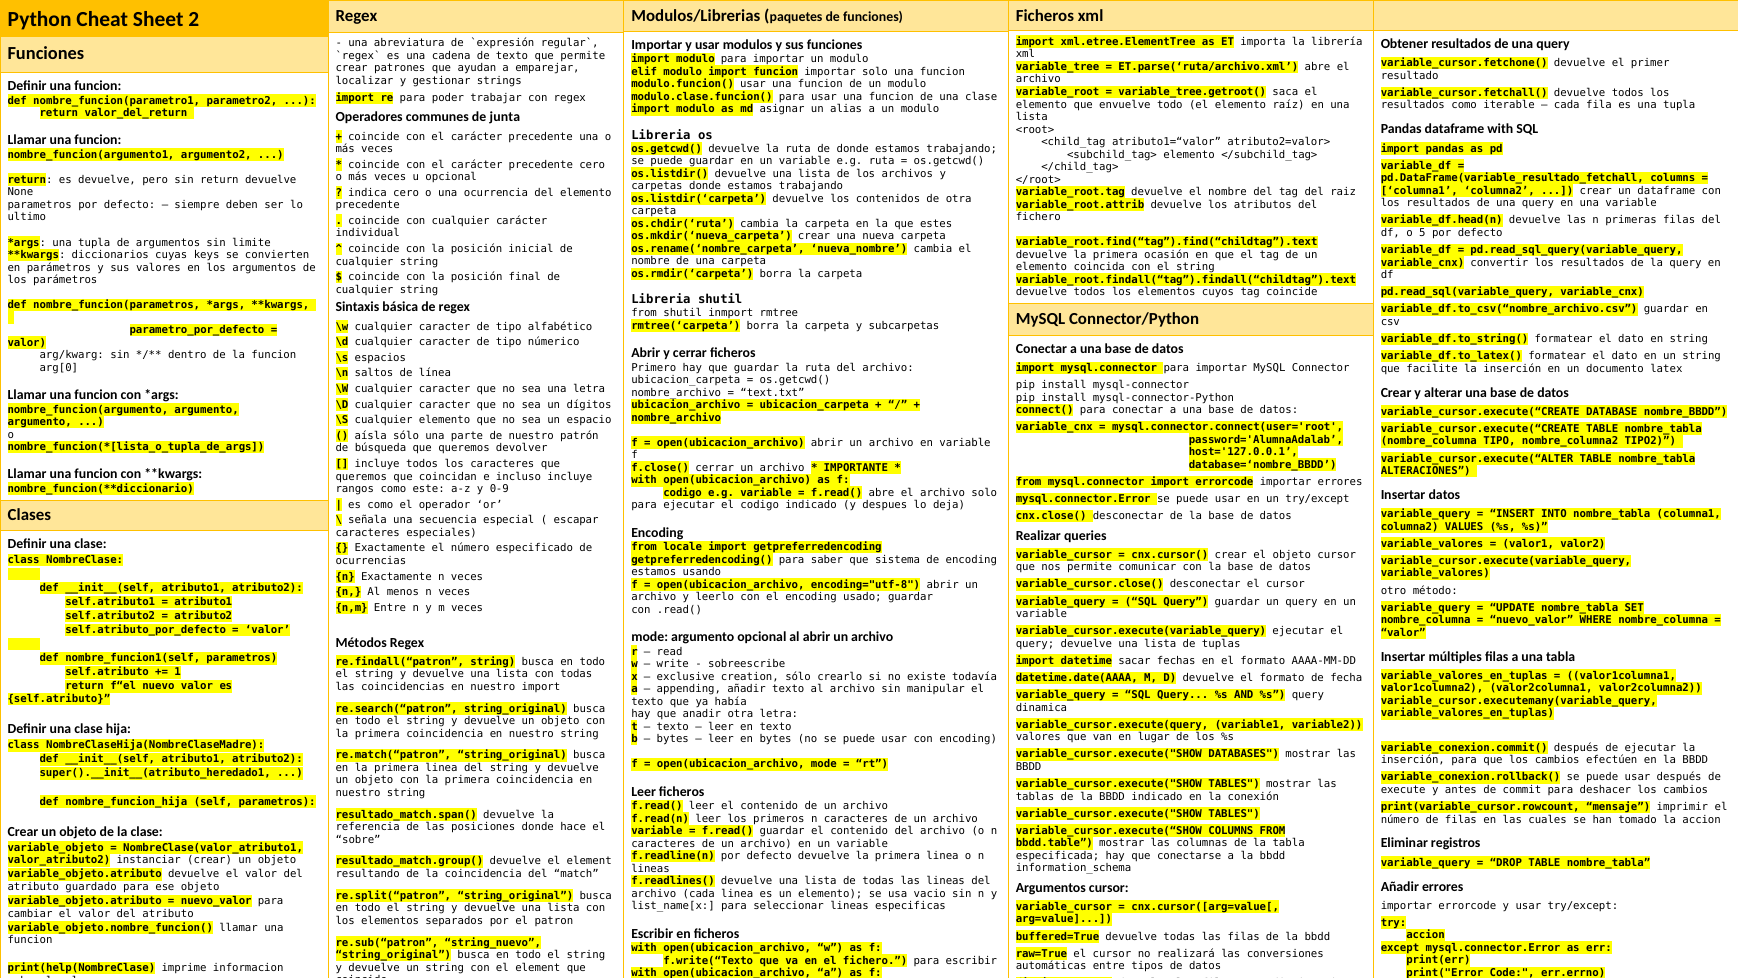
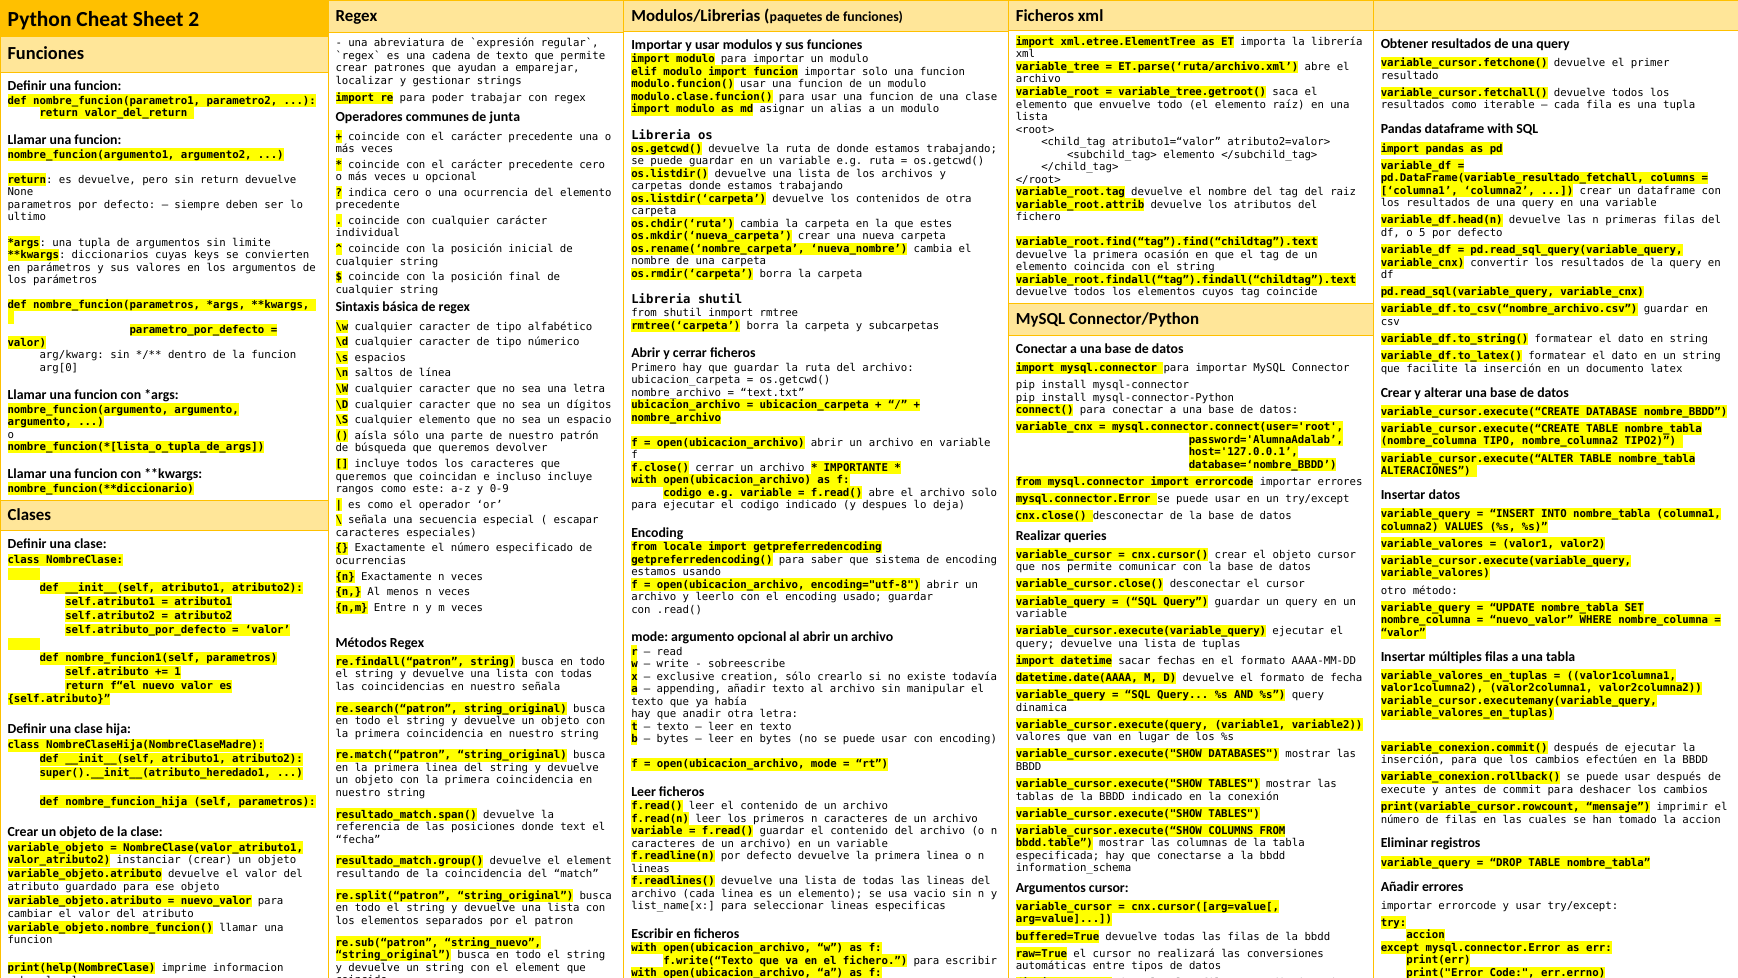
nuestro import: import -> señala
hace: hace -> text
sobre at (358, 839): sobre -> fecha
